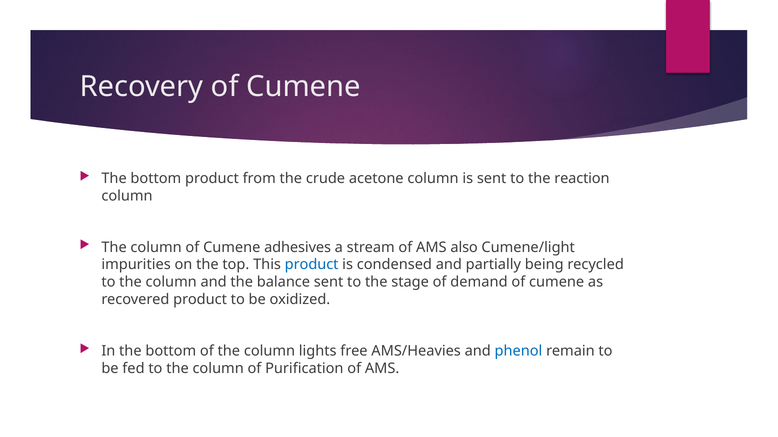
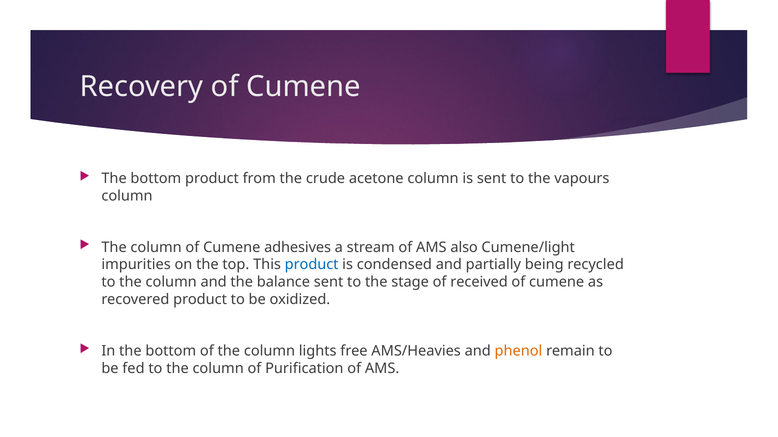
reaction: reaction -> vapours
demand: demand -> received
phenol colour: blue -> orange
